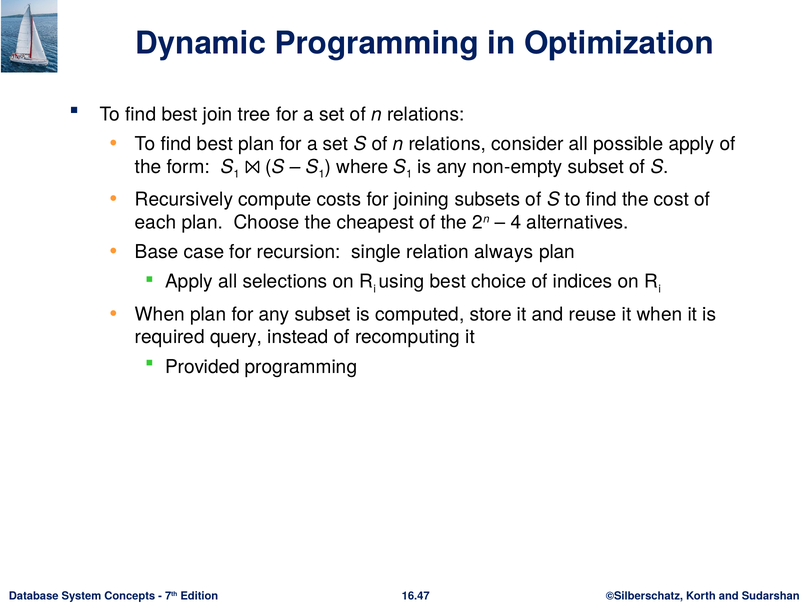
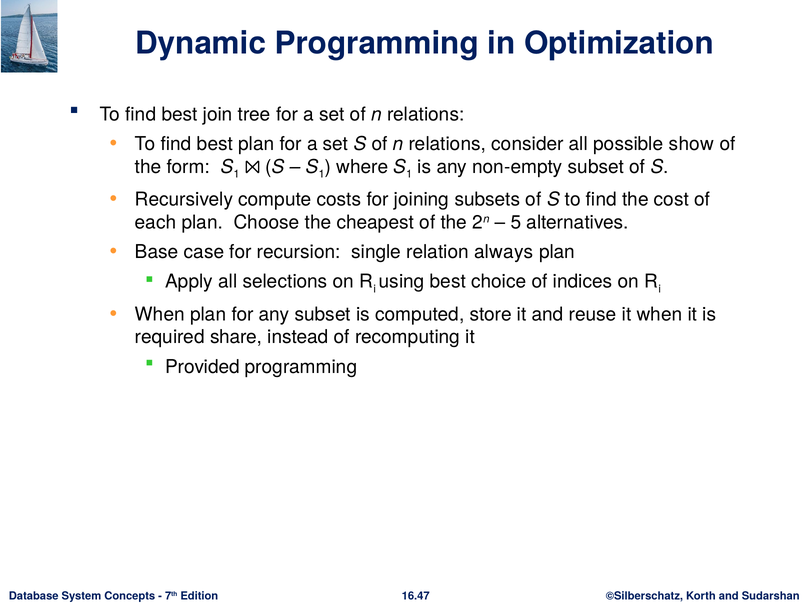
possible apply: apply -> show
4: 4 -> 5
query: query -> share
